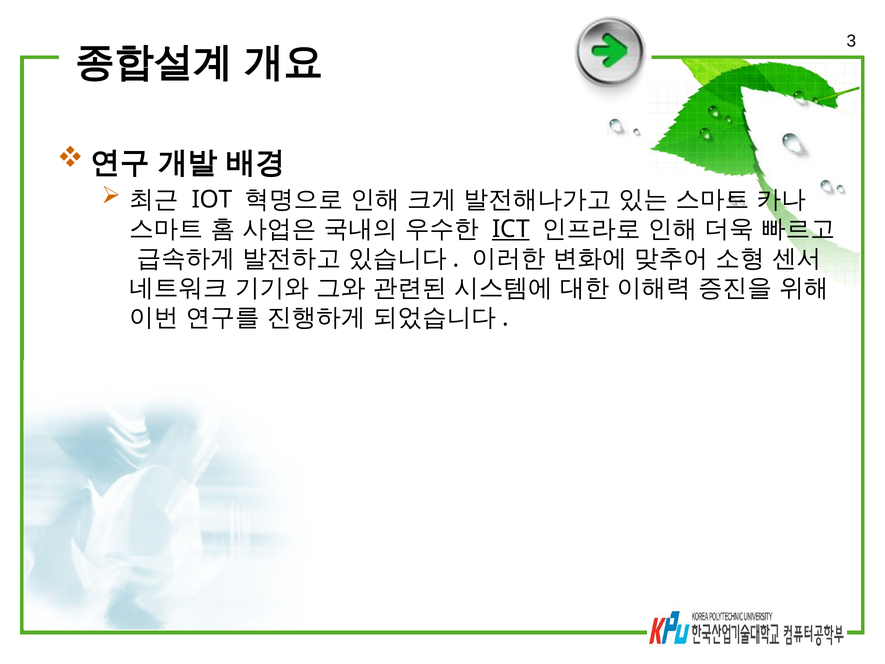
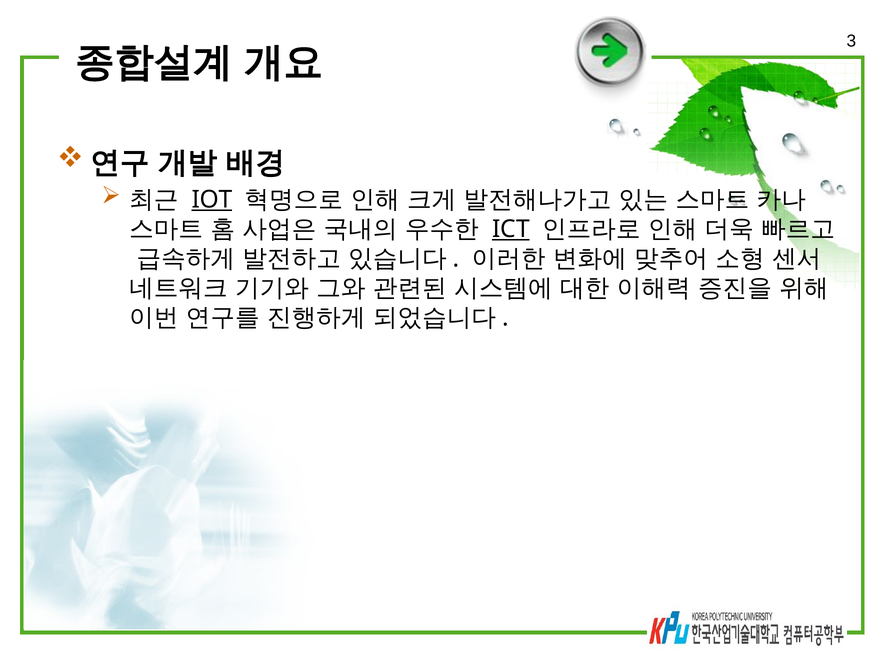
IOT underline: none -> present
